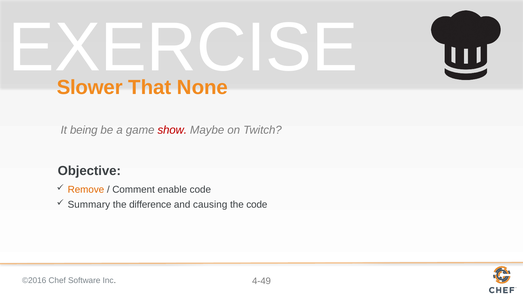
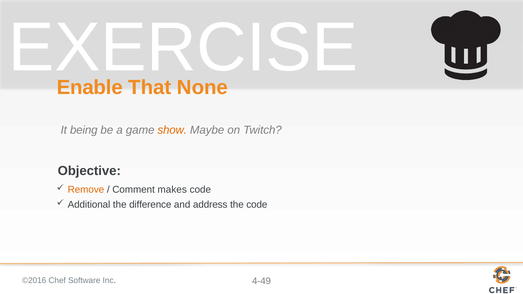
Slower: Slower -> Enable
show colour: red -> orange
enable: enable -> makes
Summary: Summary -> Additional
causing: causing -> address
